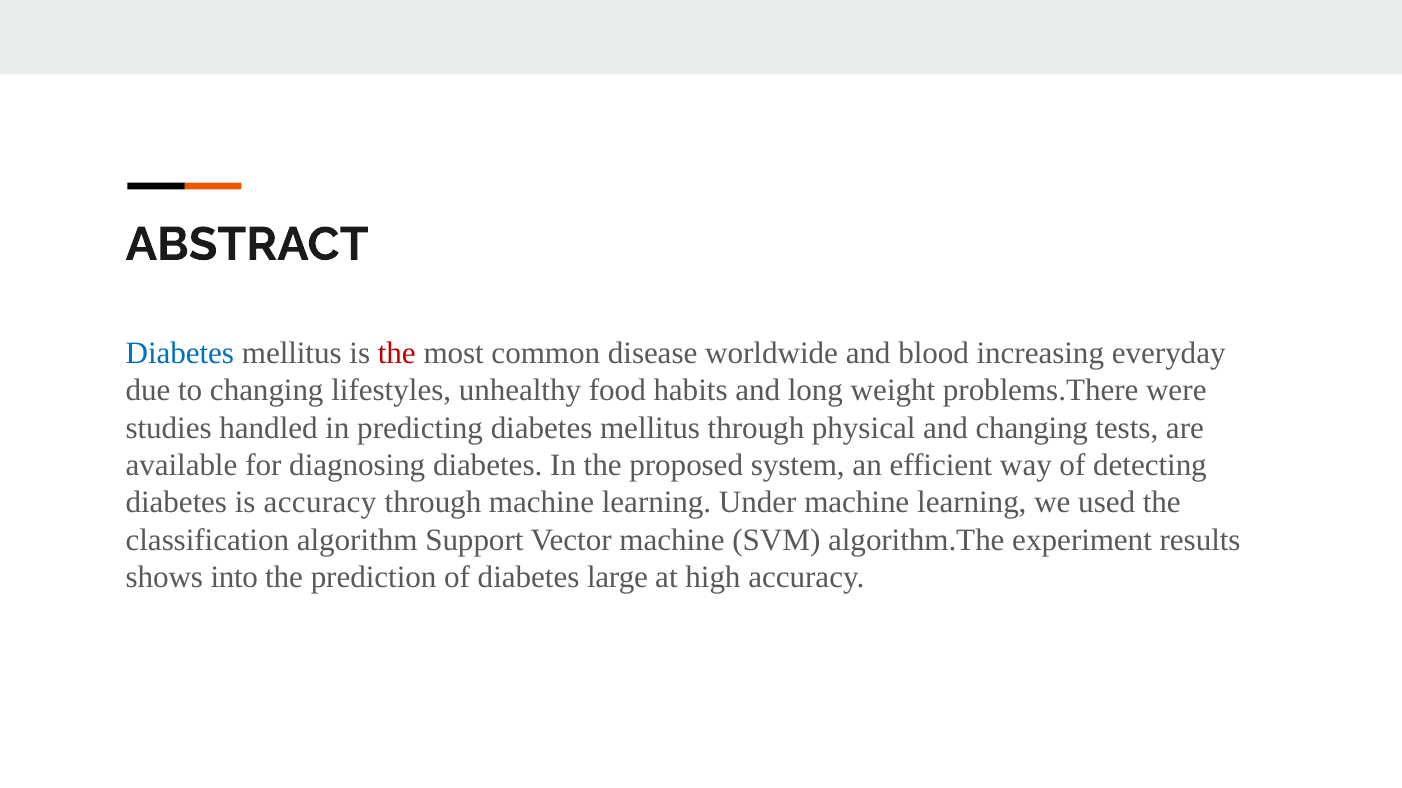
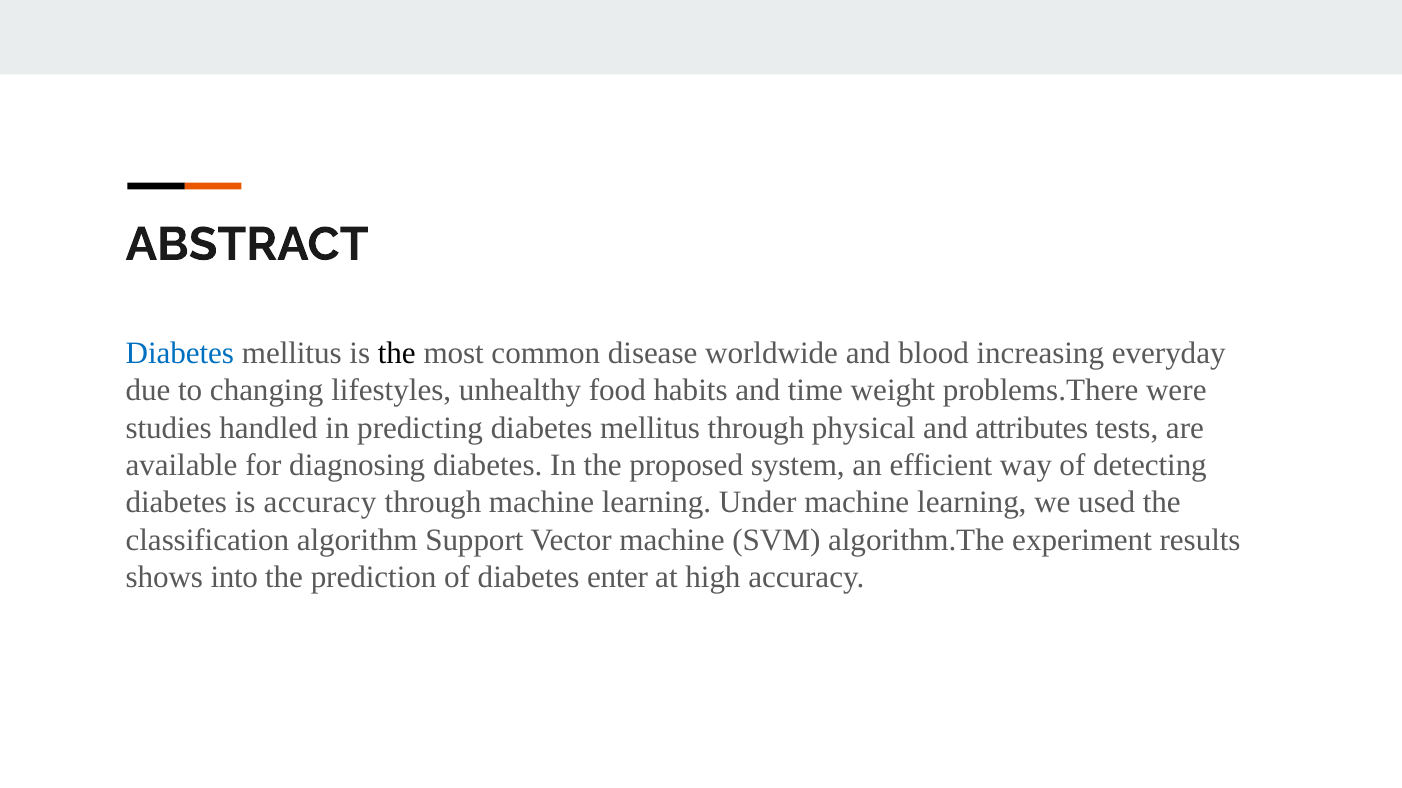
the at (397, 354) colour: red -> black
long: long -> time
and changing: changing -> attributes
large: large -> enter
